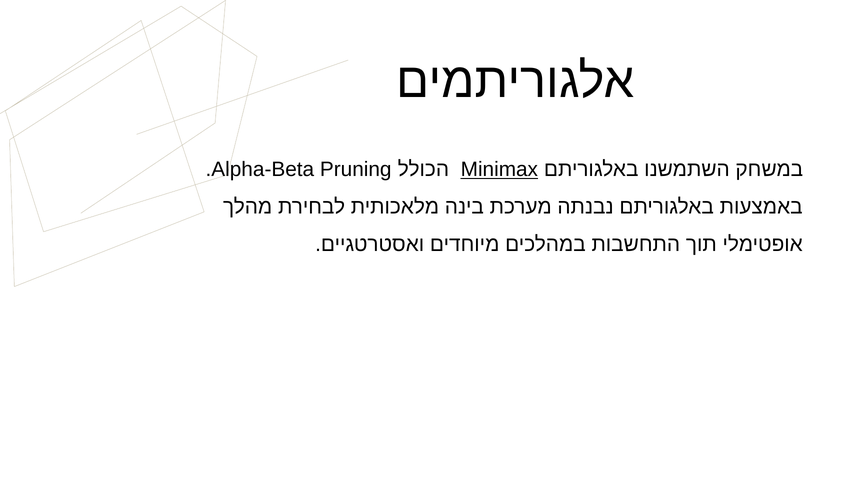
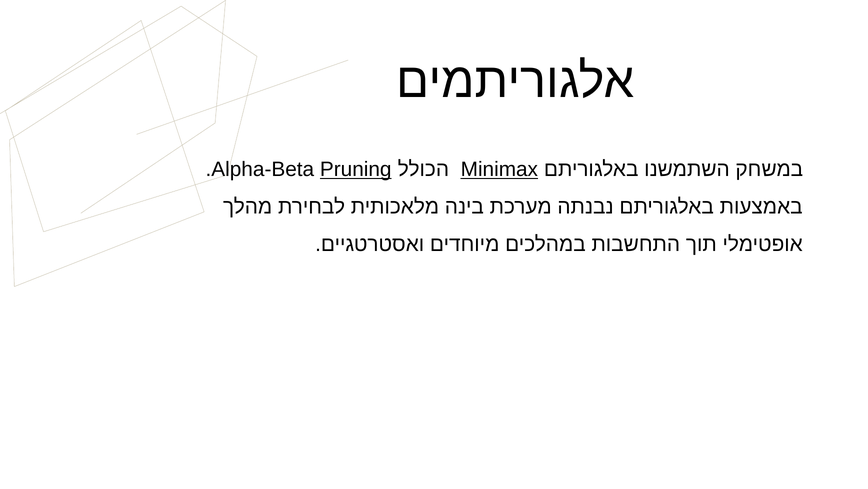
Pruning underline: none -> present
